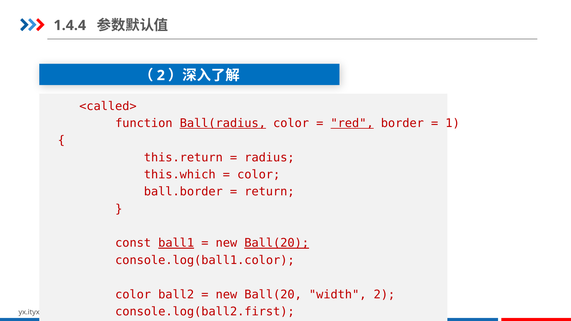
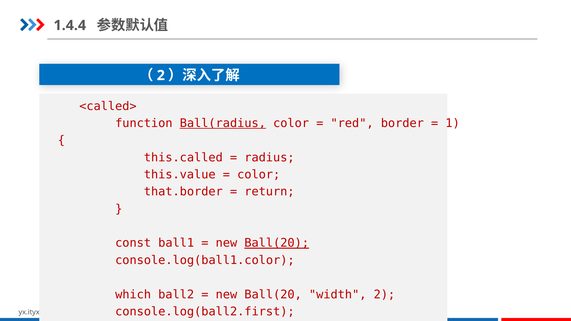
red underline: present -> none
this.return: this.return -> this.called
this.which: this.which -> this.value
ball.border: ball.border -> that.border
ball1 underline: present -> none
color at (133, 295): color -> which
